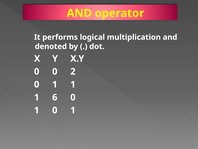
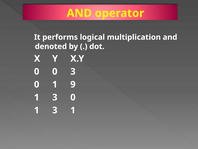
0 2: 2 -> 3
0 1 1: 1 -> 9
6 at (55, 97): 6 -> 3
0 at (55, 110): 0 -> 3
